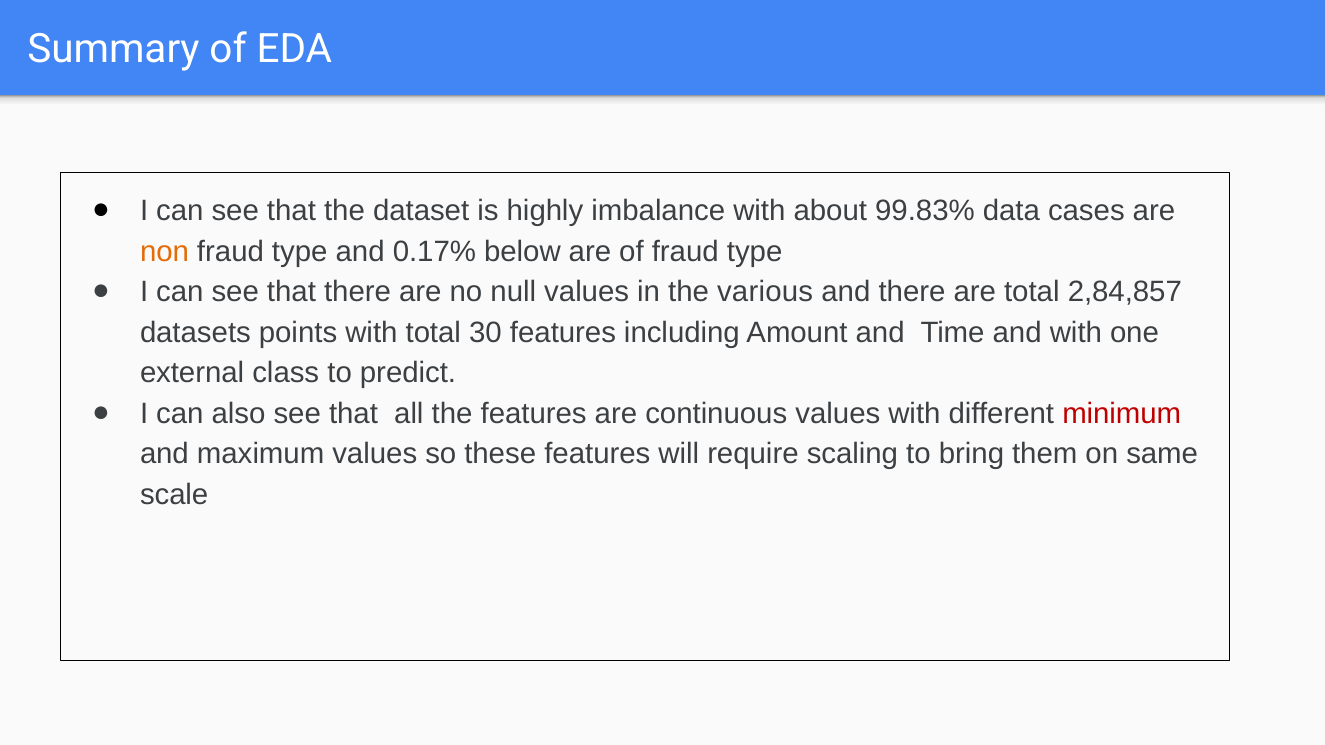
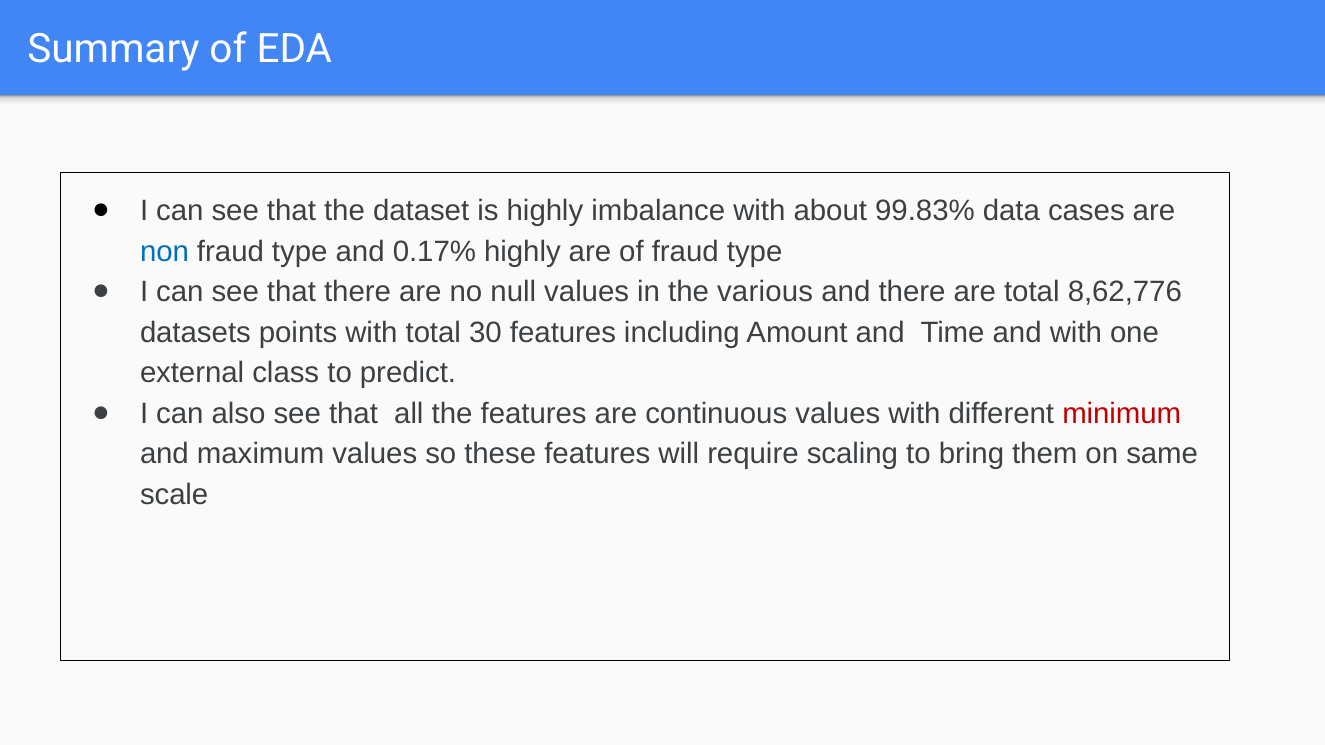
non colour: orange -> blue
0.17% below: below -> highly
2,84,857: 2,84,857 -> 8,62,776
